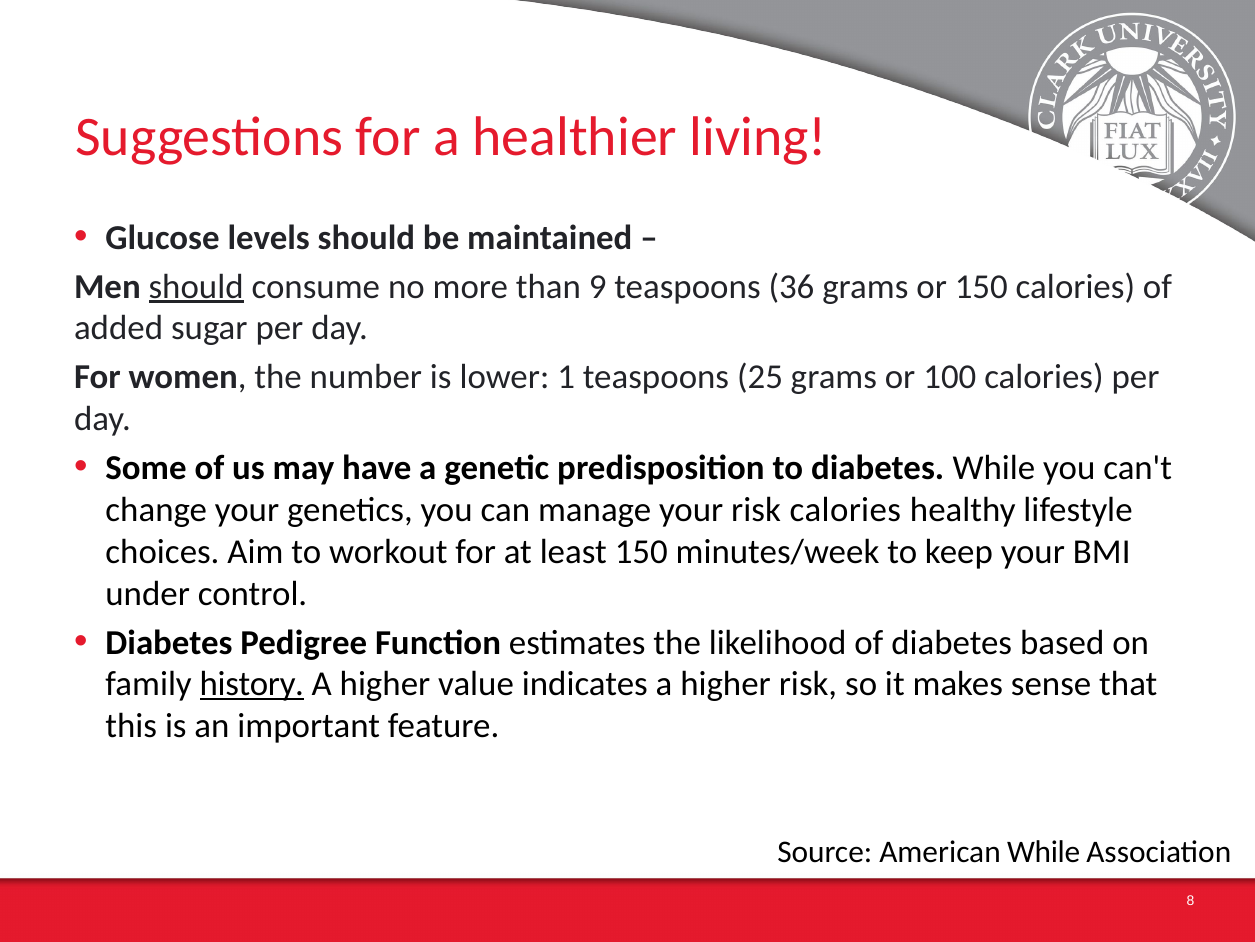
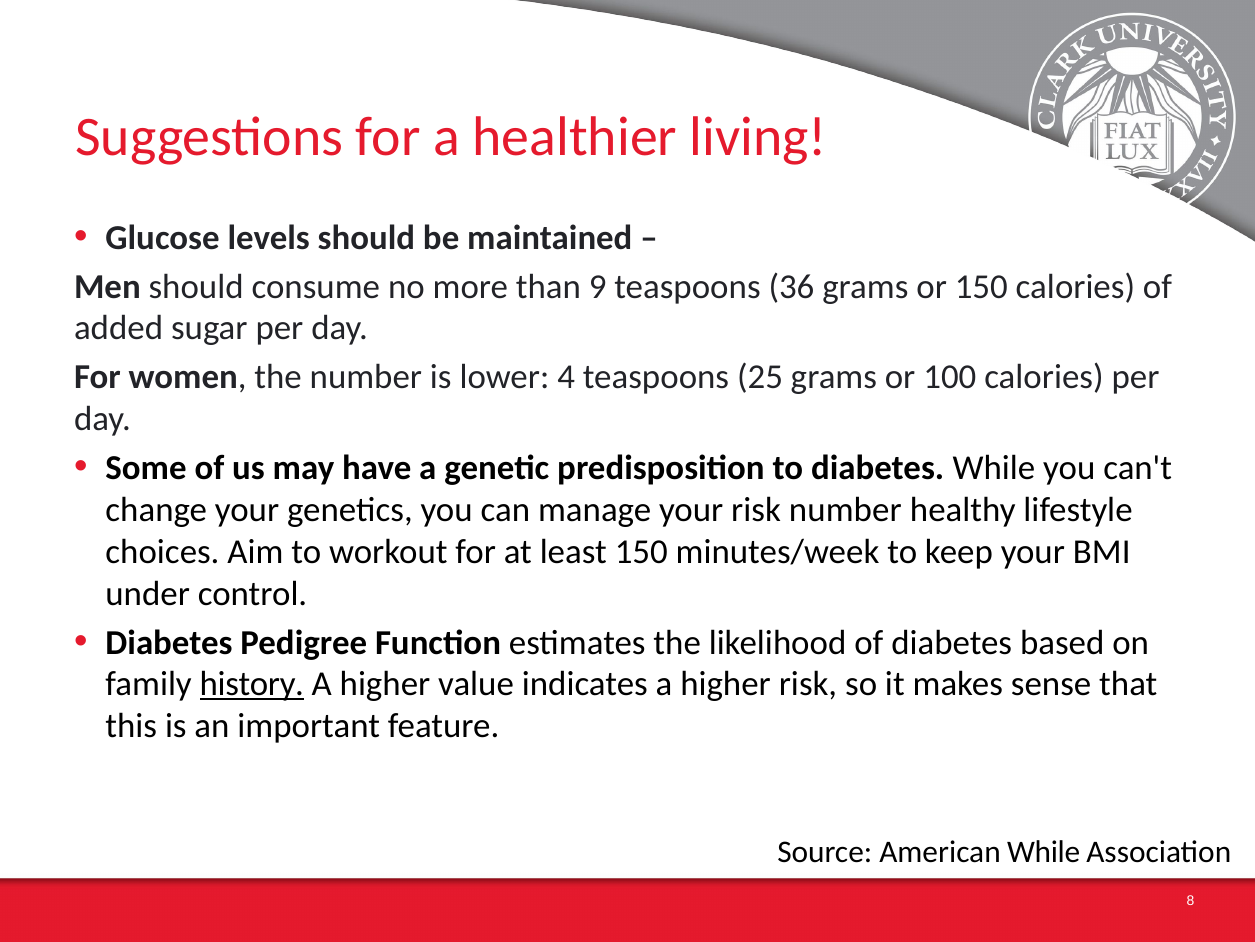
should at (196, 286) underline: present -> none
1: 1 -> 4
risk calories: calories -> number
